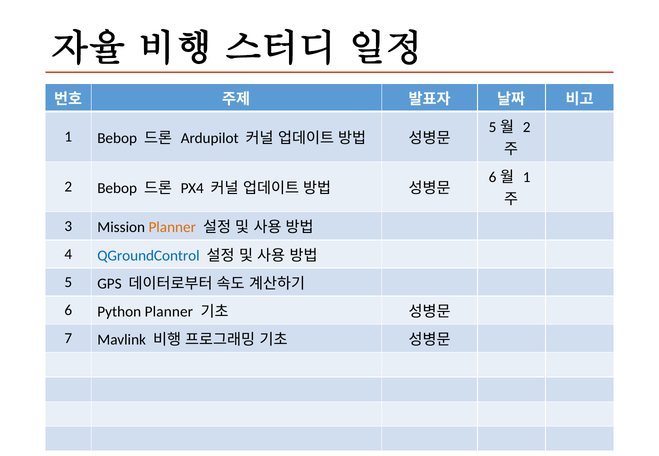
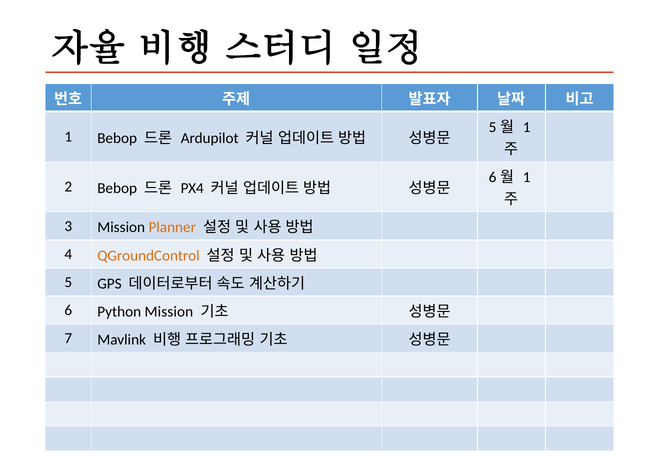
2 at (527, 127): 2 -> 1
QGroundControl colour: blue -> orange
Python Planner: Planner -> Mission
